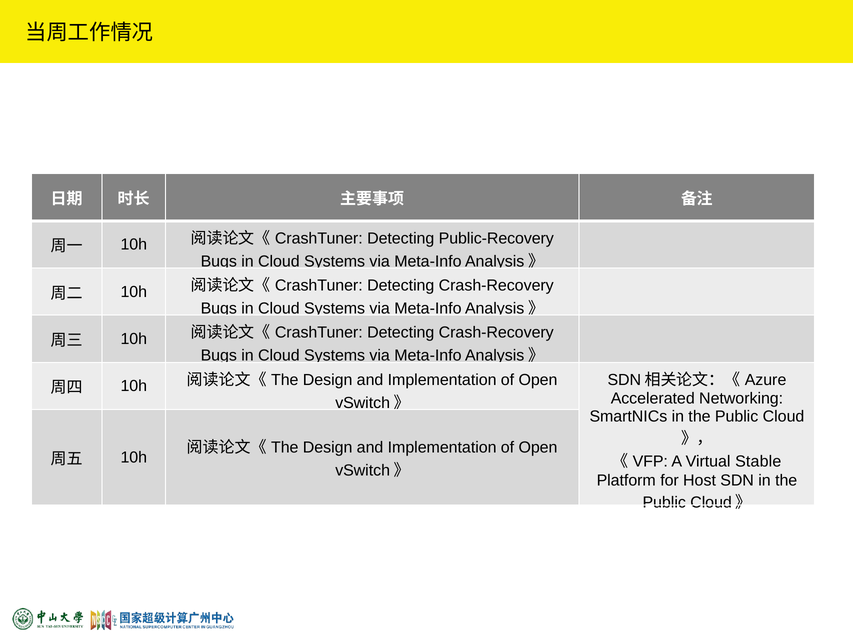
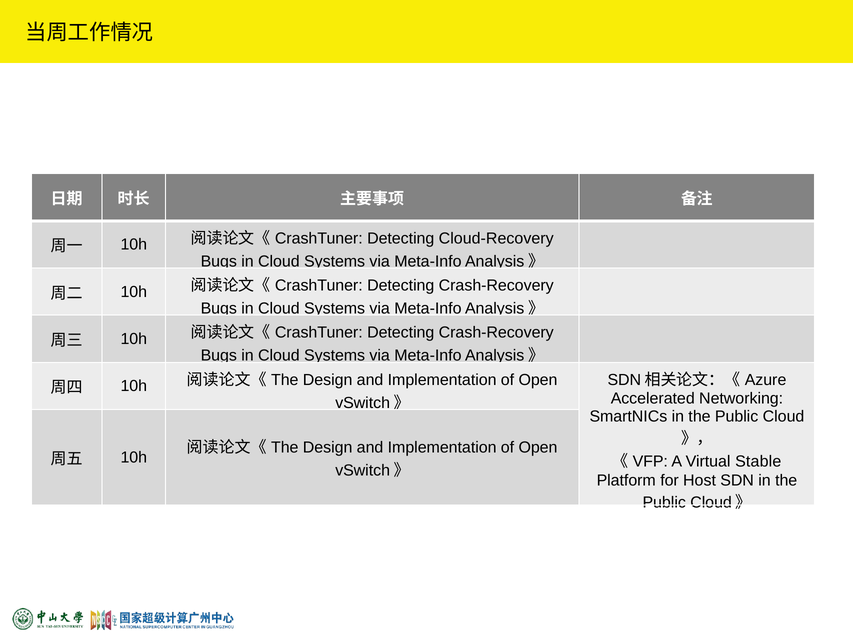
Public-Recovery: Public-Recovery -> Cloud-Recovery
